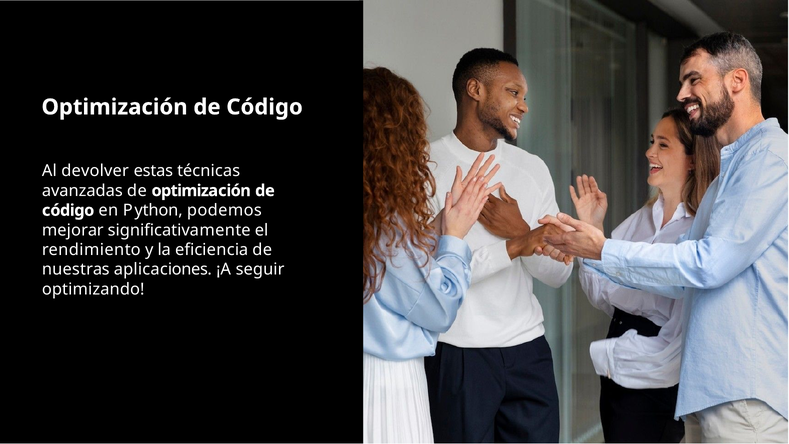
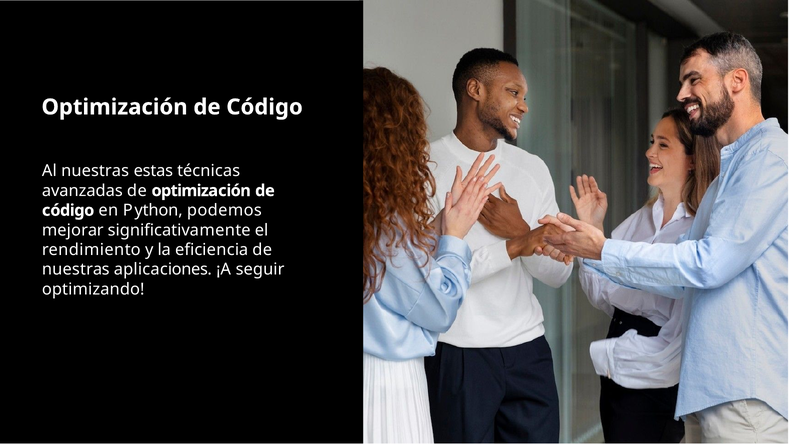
Al devolver: devolver -> nuestras
